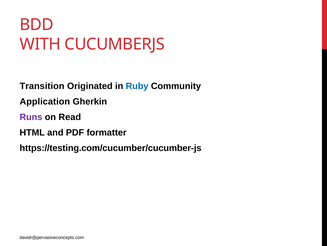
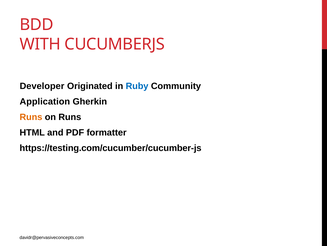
Transition: Transition -> Developer
Runs at (31, 117) colour: purple -> orange
on Read: Read -> Runs
